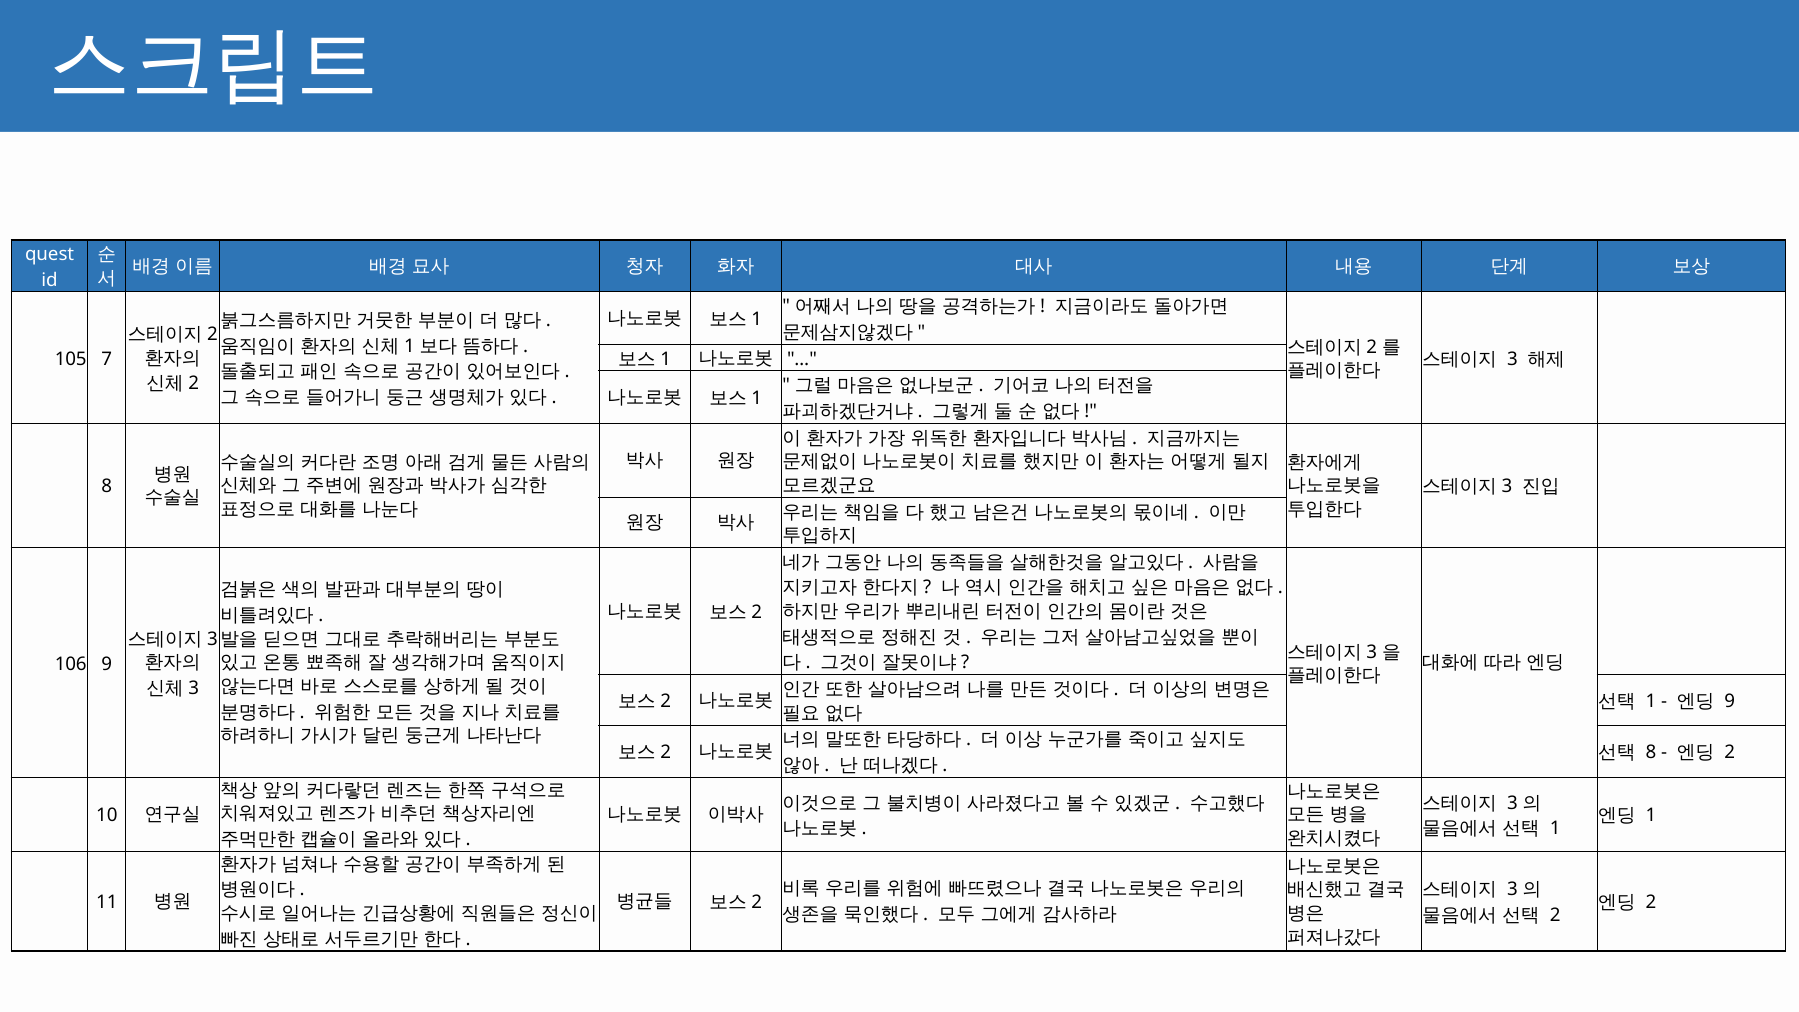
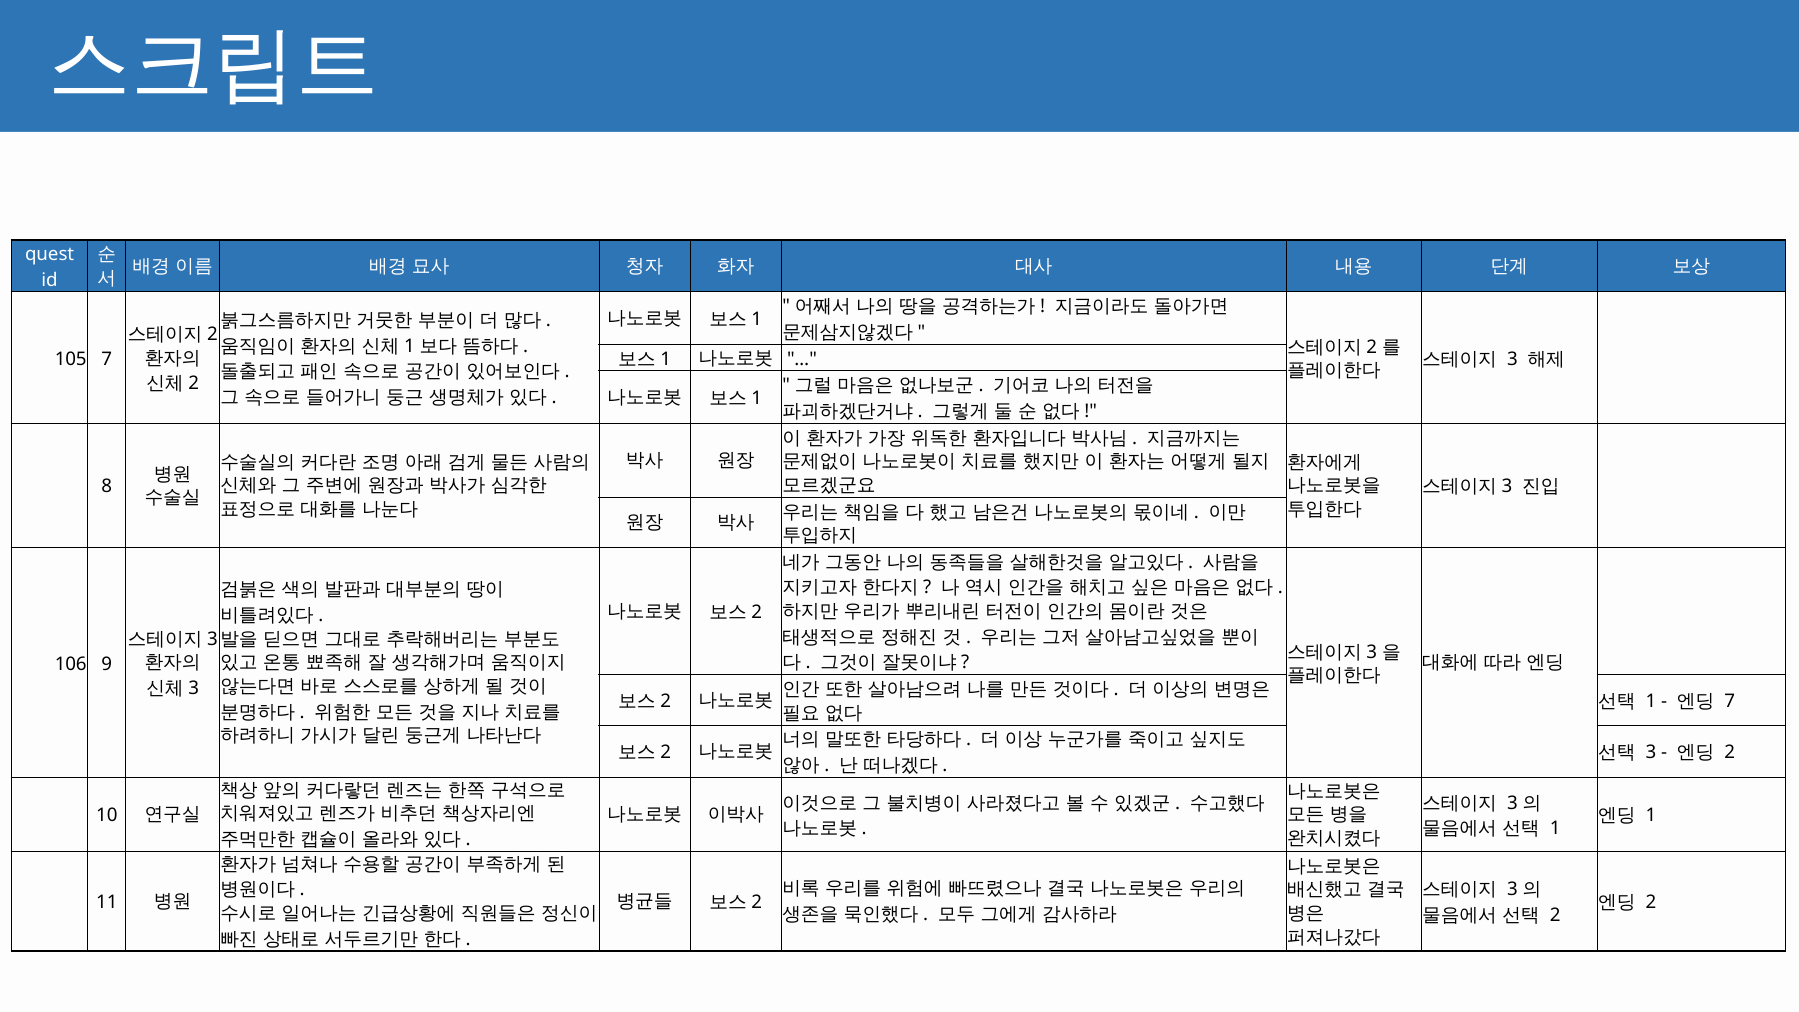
9 at (1730, 701): 9 -> 7
8 at (1651, 753): 8 -> 3
